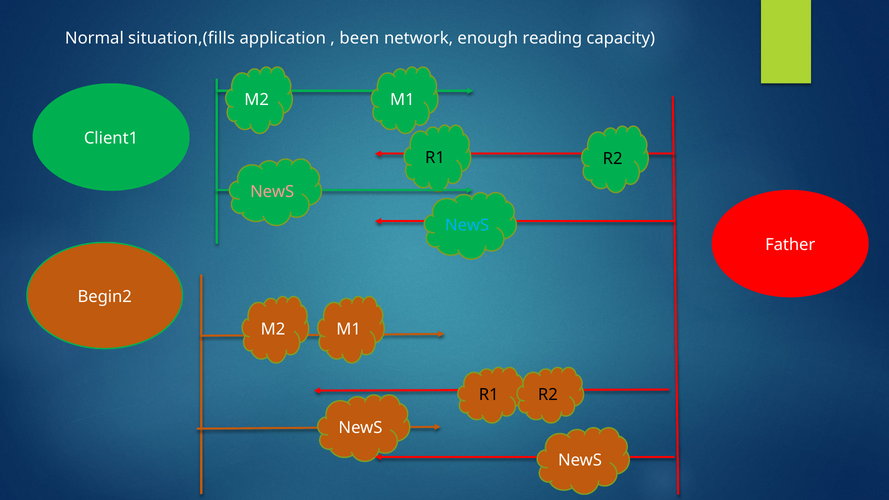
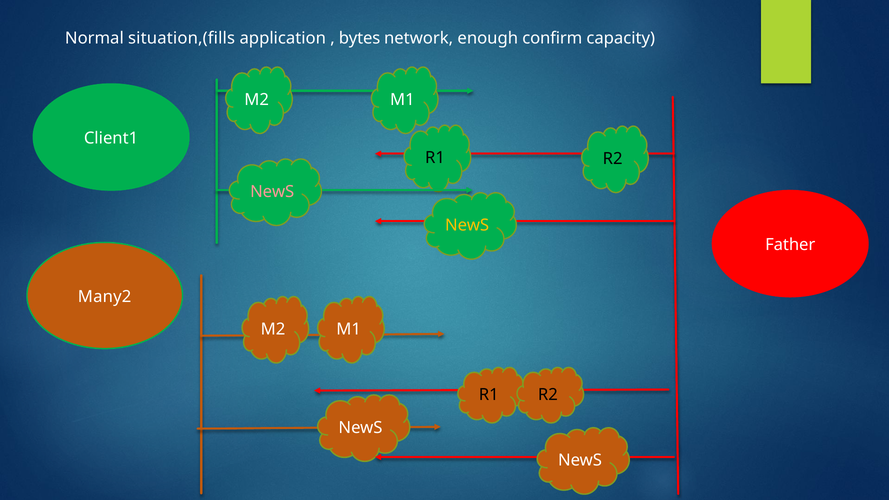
been: been -> bytes
reading: reading -> confirm
NewS at (467, 225) colour: light blue -> yellow
Begin2: Begin2 -> Many2
